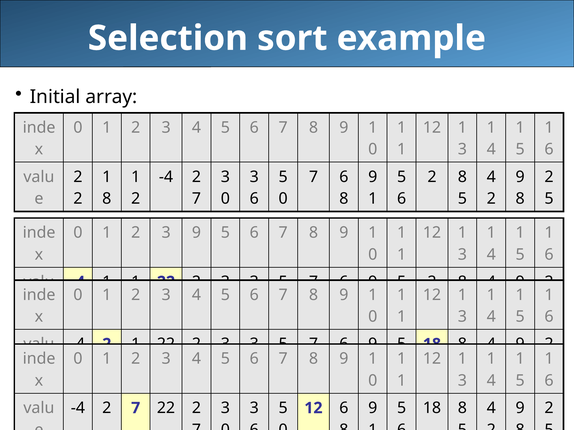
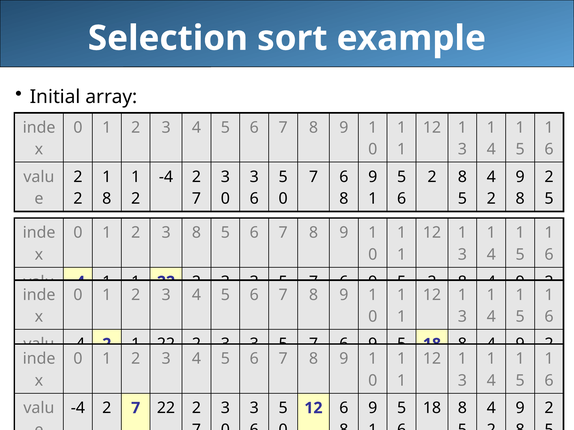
3 9: 9 -> 8
